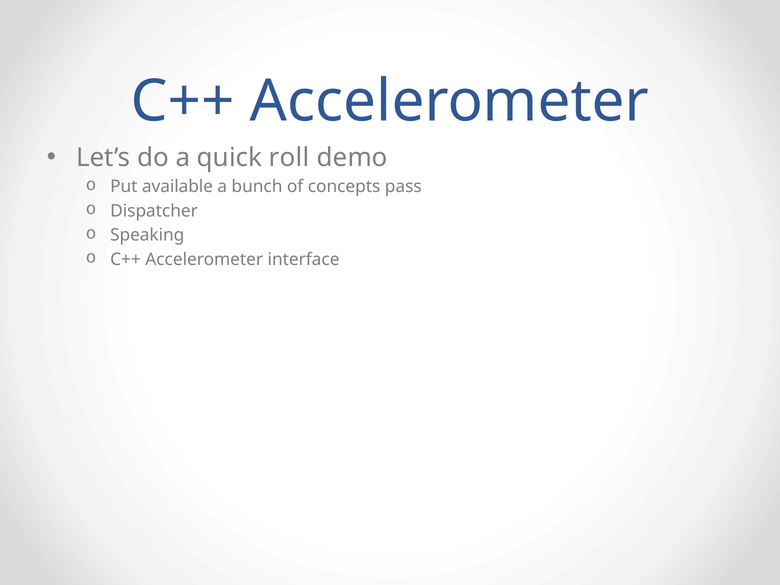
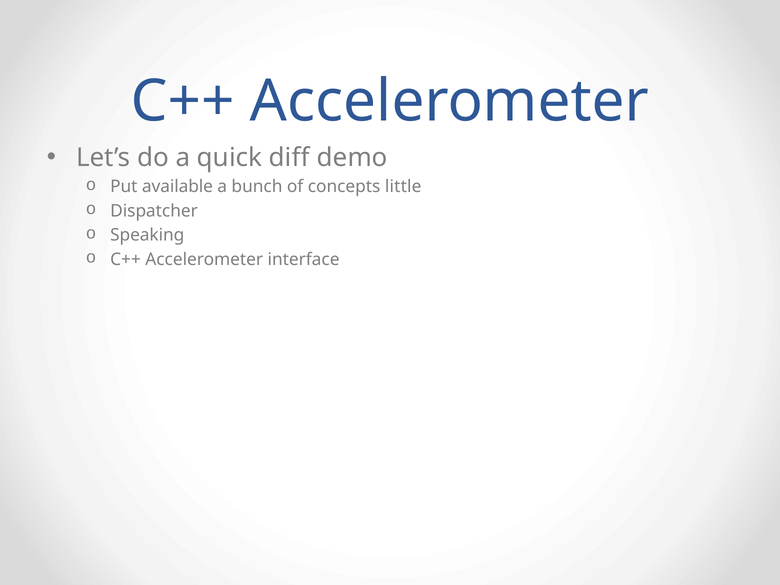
roll: roll -> diff
pass: pass -> little
